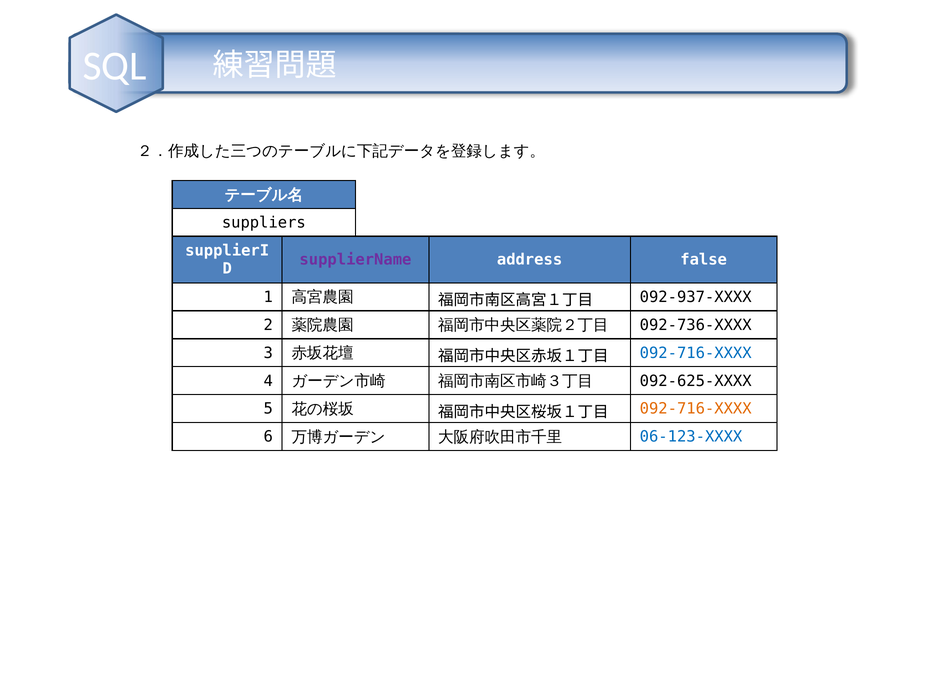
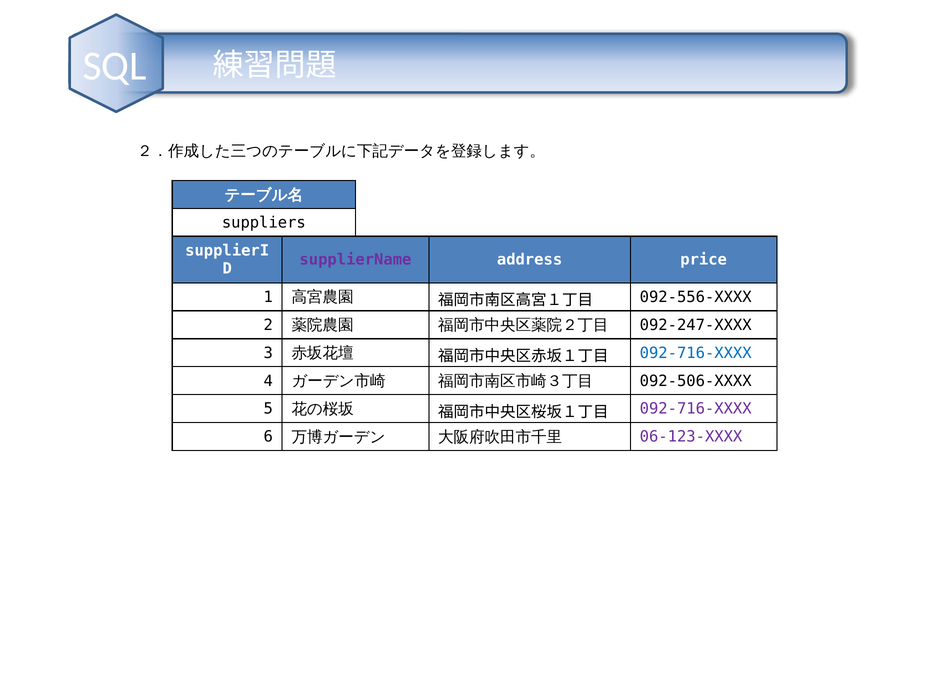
false: false -> price
092-937-XXXX: 092-937-XXXX -> 092-556-XXXX
092-736-XXXX: 092-736-XXXX -> 092-247-XXXX
092-625-XXXX: 092-625-XXXX -> 092-506-XXXX
092-716-XXXX at (696, 409) colour: orange -> purple
06-123-XXXX colour: blue -> purple
